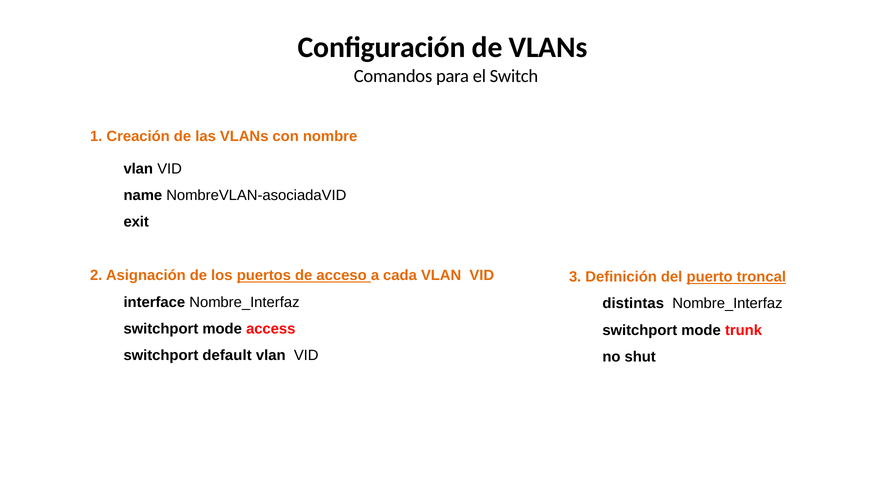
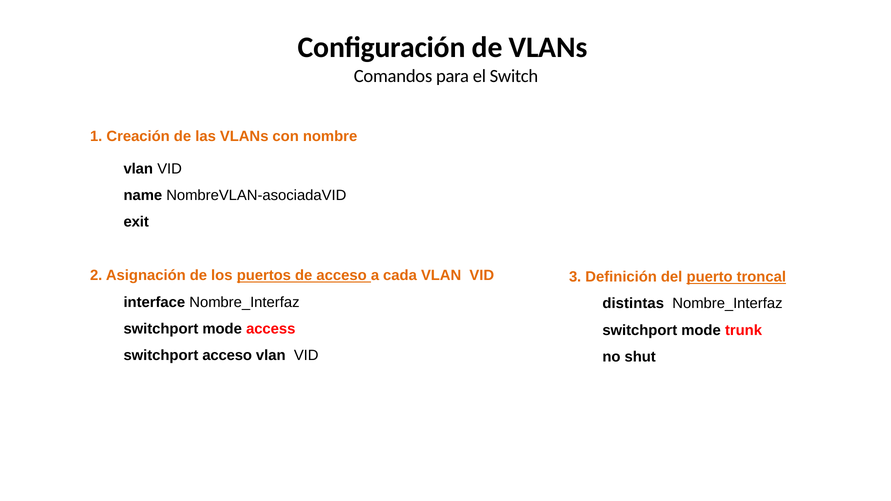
switchport default: default -> acceso
